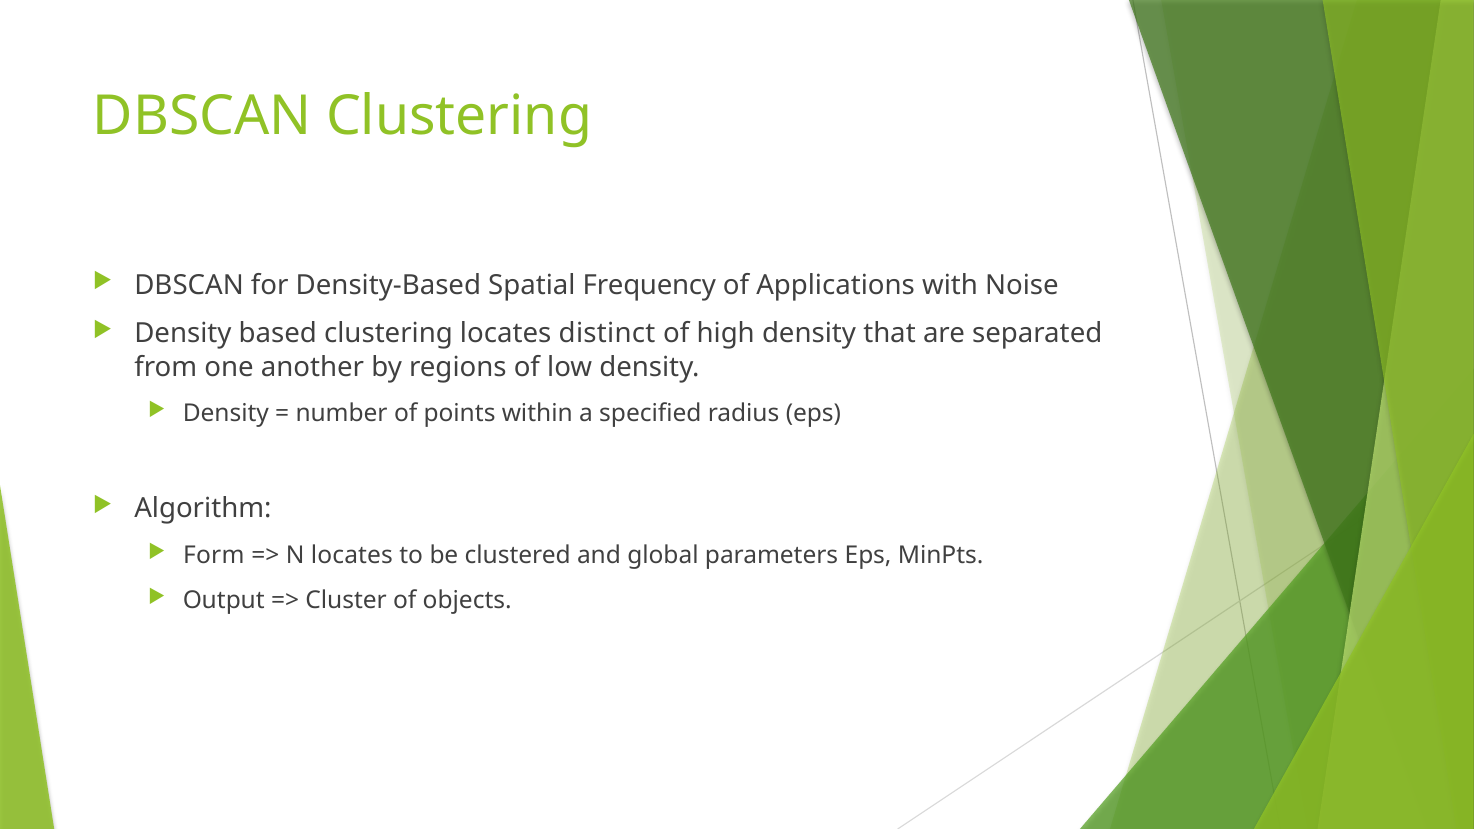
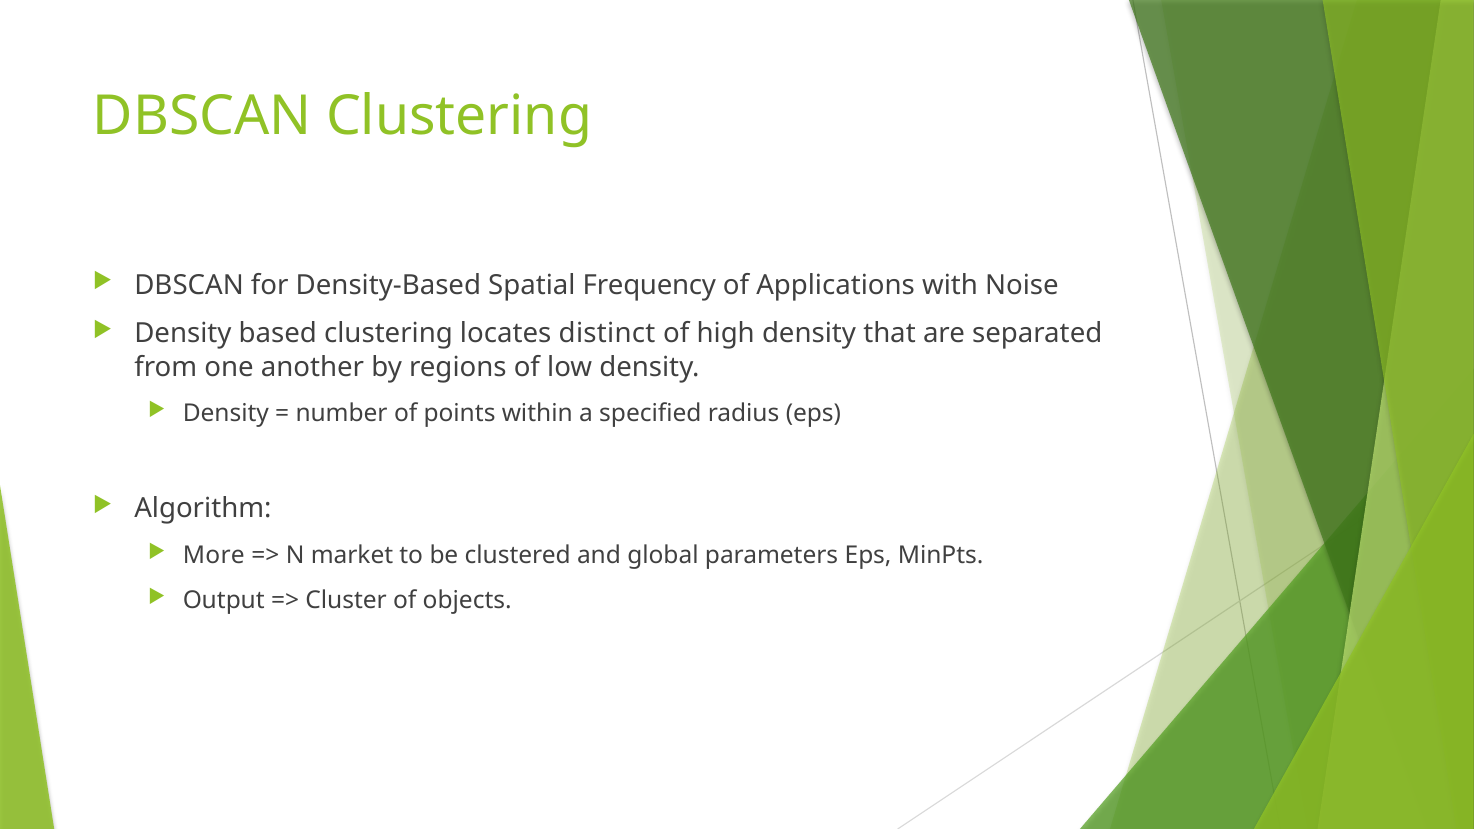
Form: Form -> More
N locates: locates -> market
